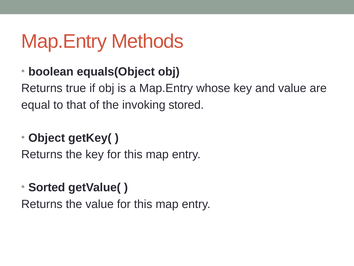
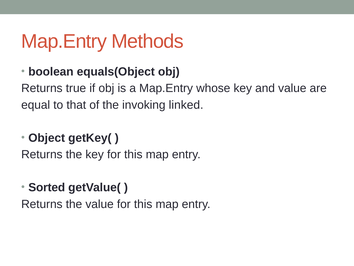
stored: stored -> linked
